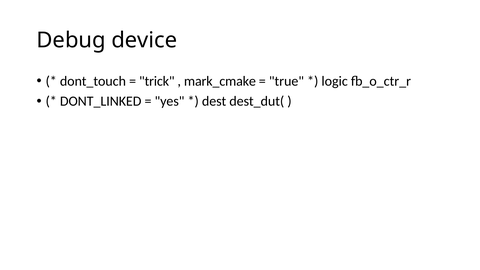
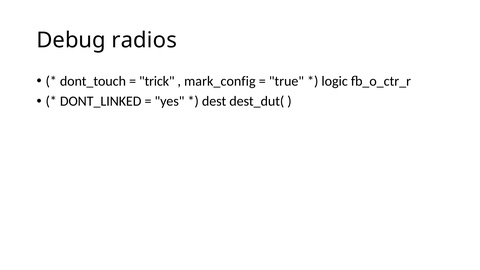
device: device -> radios
mark_cmake: mark_cmake -> mark_config
